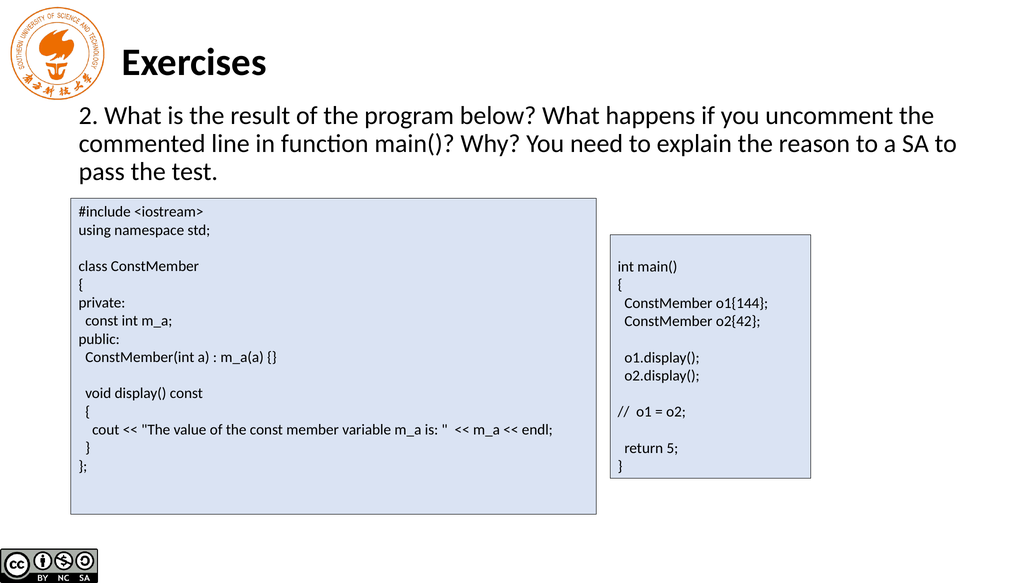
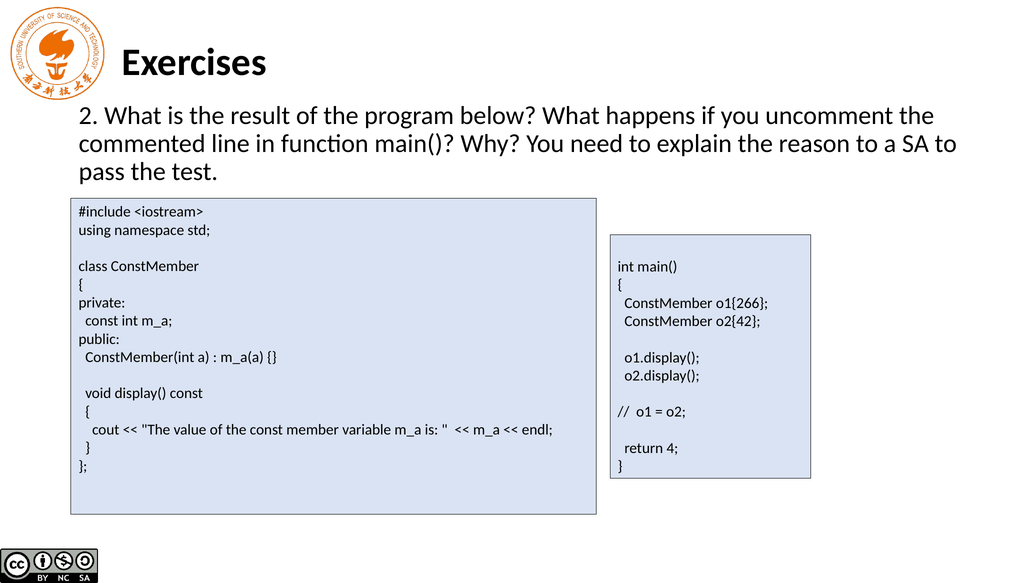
o1{144: o1{144 -> o1{266
5: 5 -> 4
